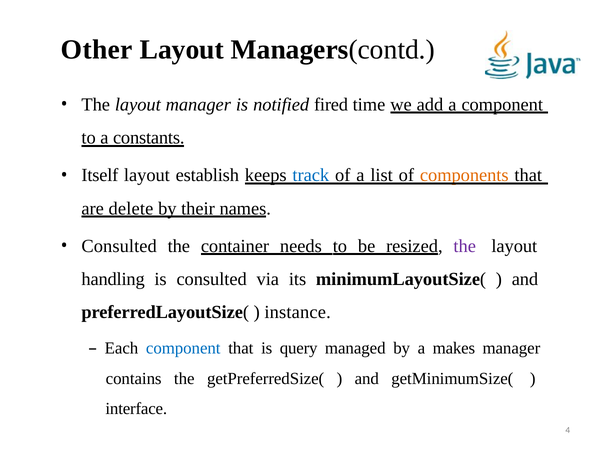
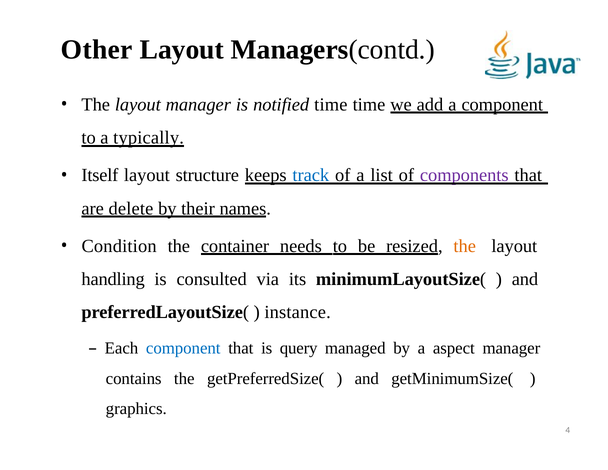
notified fired: fired -> time
constants: constants -> typically
establish: establish -> structure
components colour: orange -> purple
Consulted at (119, 246): Consulted -> Condition
the at (465, 246) colour: purple -> orange
makes: makes -> aspect
interface: interface -> graphics
